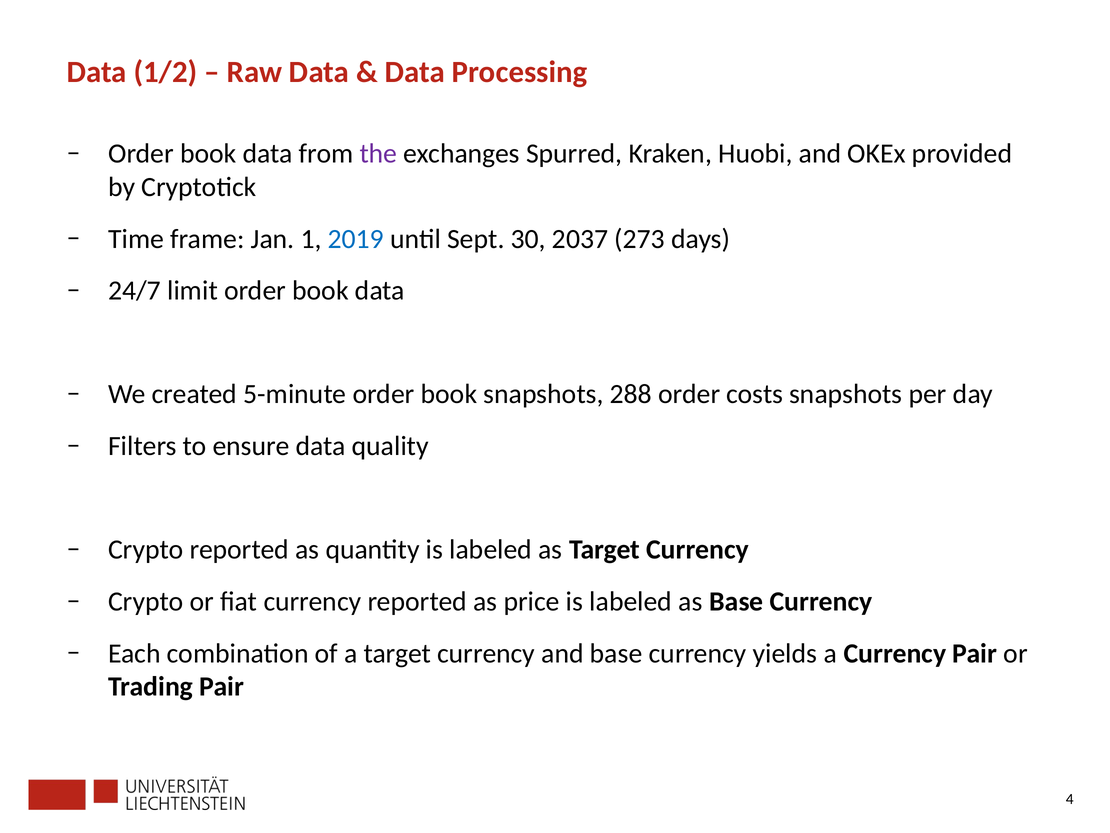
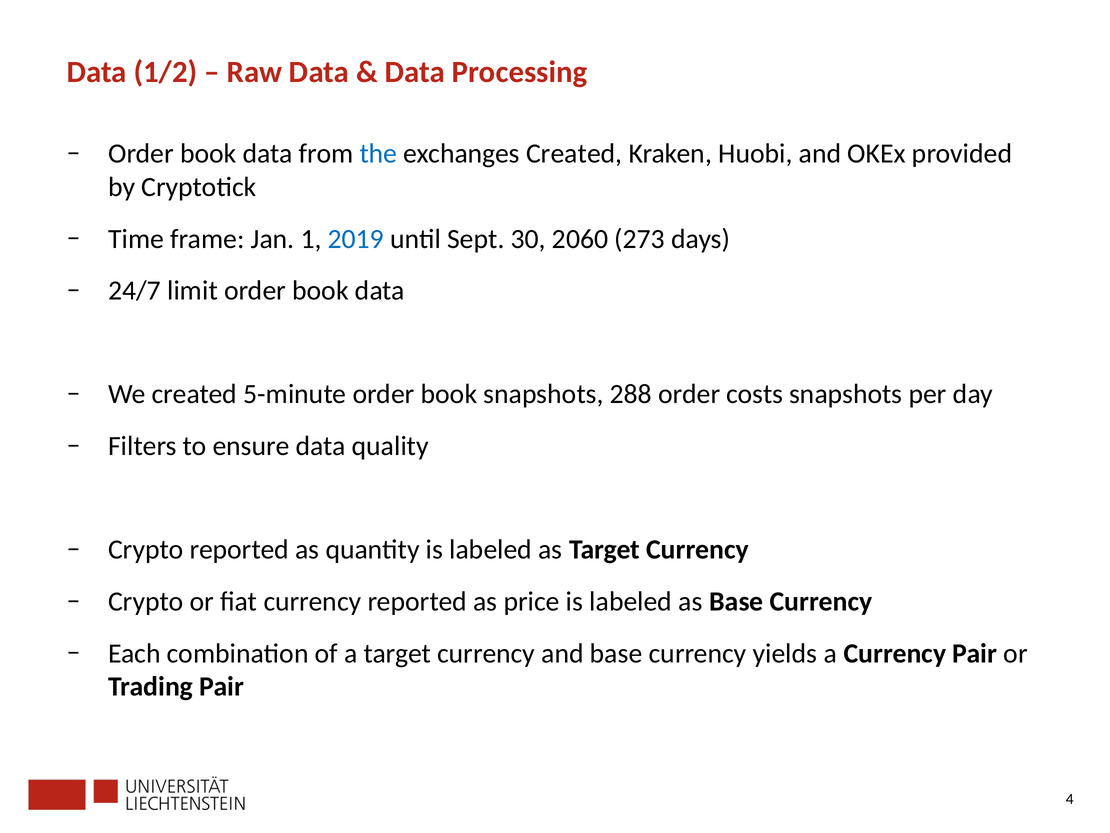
the colour: purple -> blue
exchanges Spurred: Spurred -> Created
2037: 2037 -> 2060
